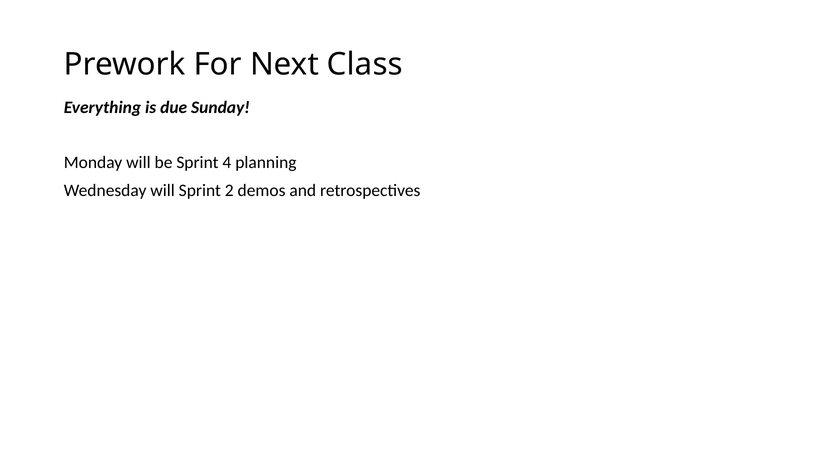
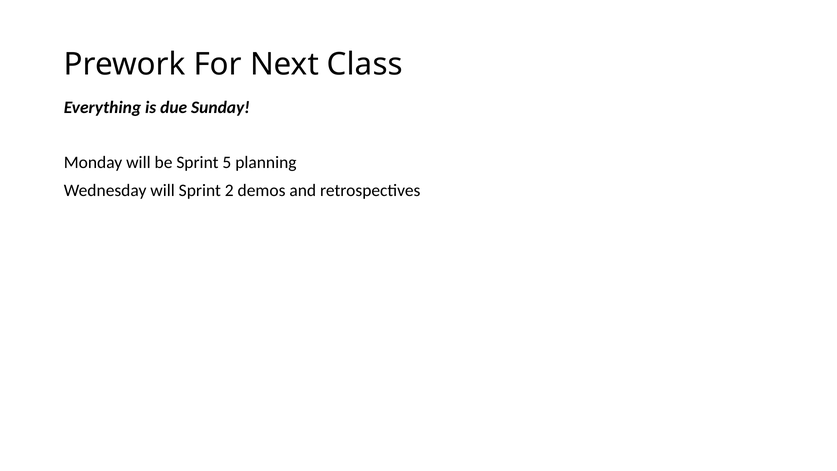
4: 4 -> 5
